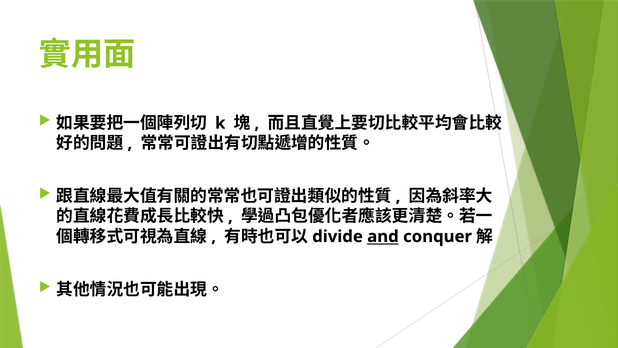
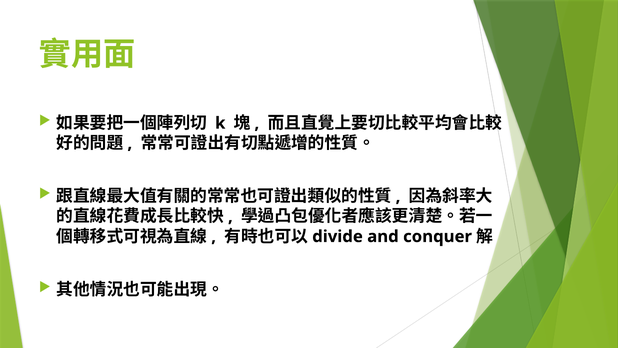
and underline: present -> none
